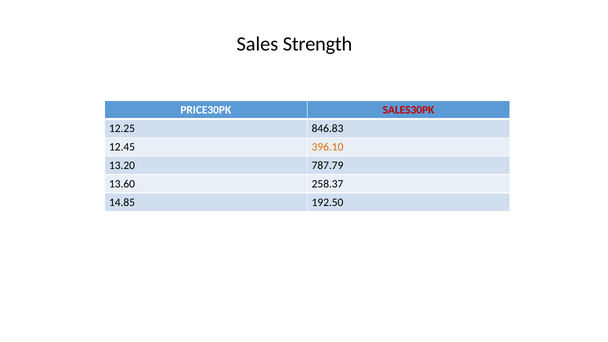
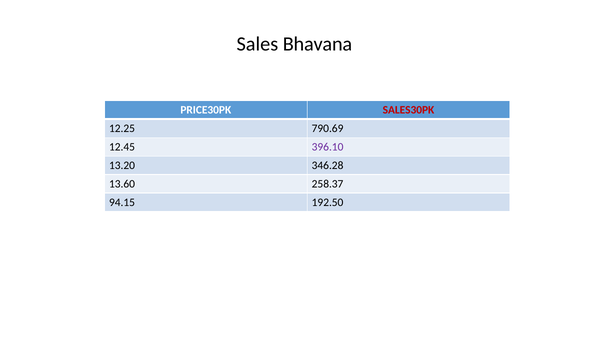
Strength: Strength -> Bhavana
846.83: 846.83 -> 790.69
396.10 colour: orange -> purple
787.79: 787.79 -> 346.28
14.85: 14.85 -> 94.15
